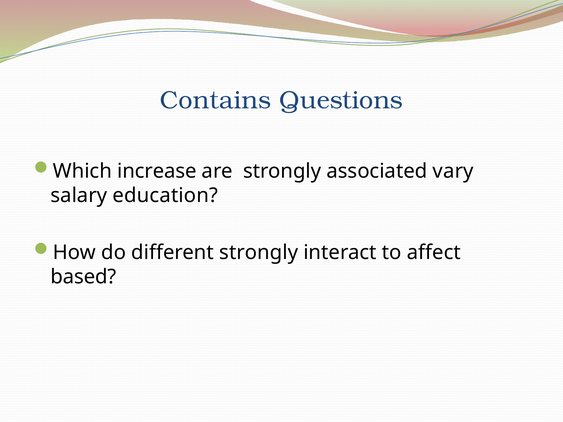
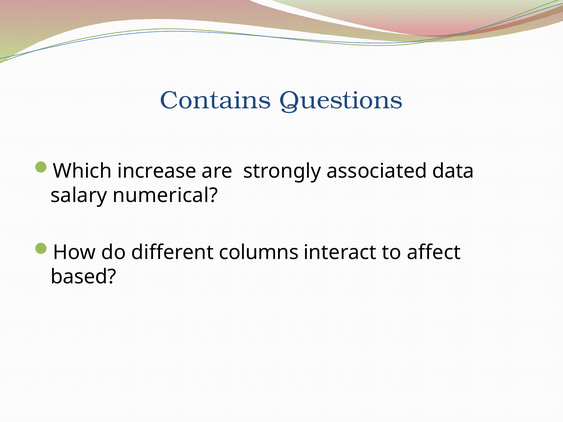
vary: vary -> data
education: education -> numerical
different strongly: strongly -> columns
